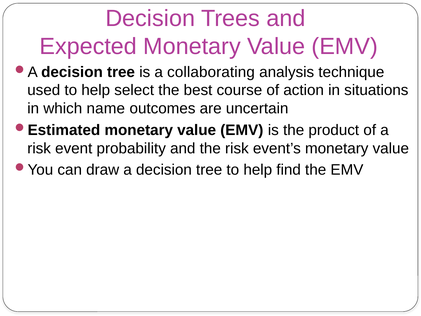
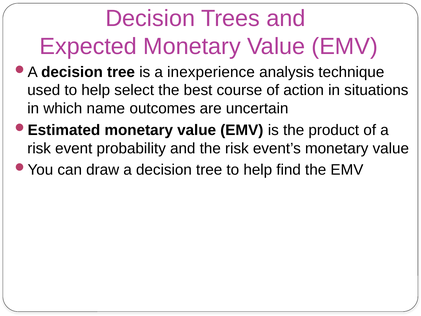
collaborating: collaborating -> inexperience
